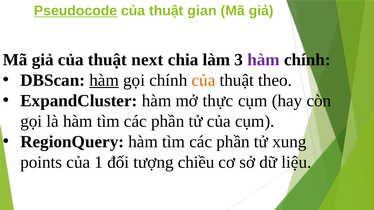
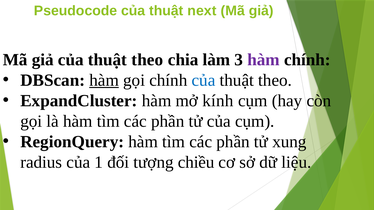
Pseudocode underline: present -> none
gian: gian -> next
giả của thuật next: next -> theo
của at (204, 80) colour: orange -> blue
thực: thực -> kính
points: points -> radius
